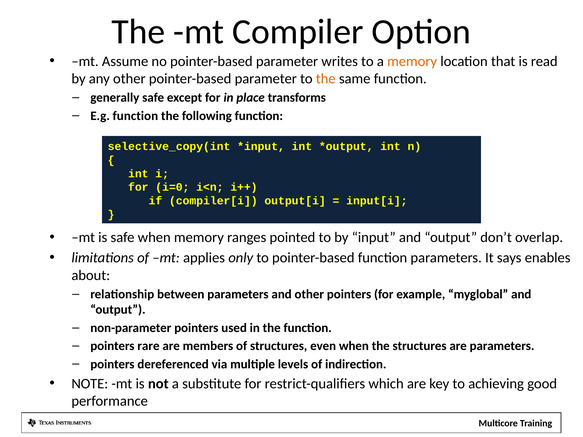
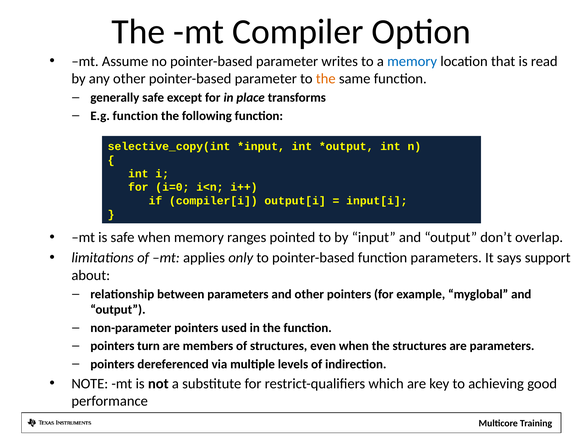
memory at (412, 61) colour: orange -> blue
enables: enables -> support
rare: rare -> turn
